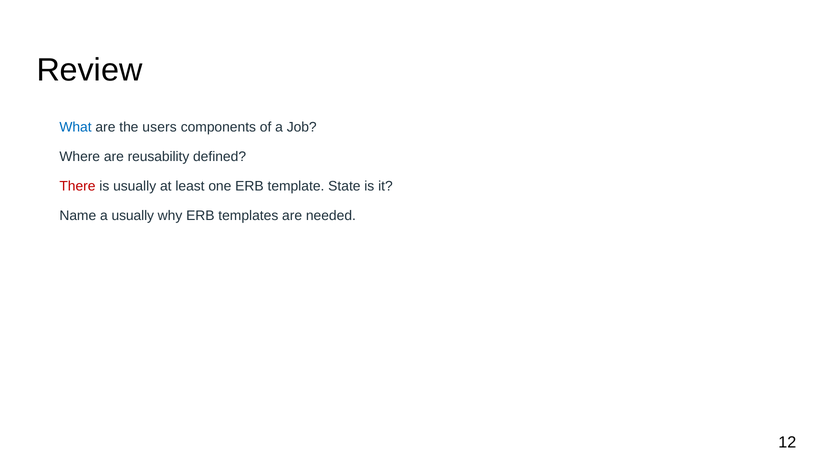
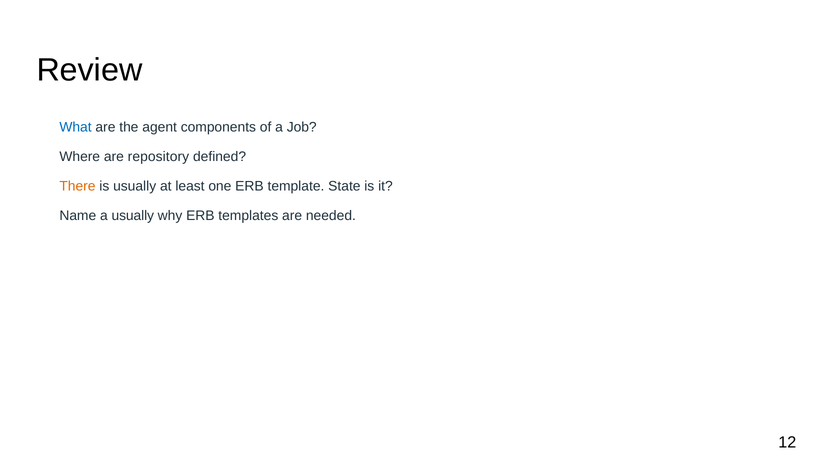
users: users -> agent
reusability: reusability -> repository
There colour: red -> orange
